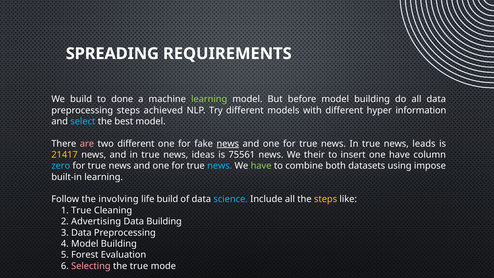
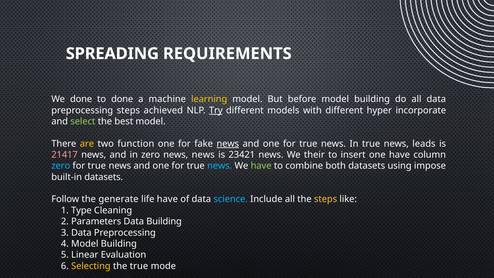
We build: build -> done
learning at (209, 99) colour: light green -> yellow
Try underline: none -> present
information: information -> incorporate
select colour: light blue -> light green
are colour: pink -> yellow
two different: different -> function
21417 colour: yellow -> pink
and in true: true -> zero
news ideas: ideas -> news
75561: 75561 -> 23421
built-in learning: learning -> datasets
involving: involving -> generate
life build: build -> have
1 True: True -> Type
Advertising: Advertising -> Parameters
Forest: Forest -> Linear
Selecting colour: pink -> yellow
